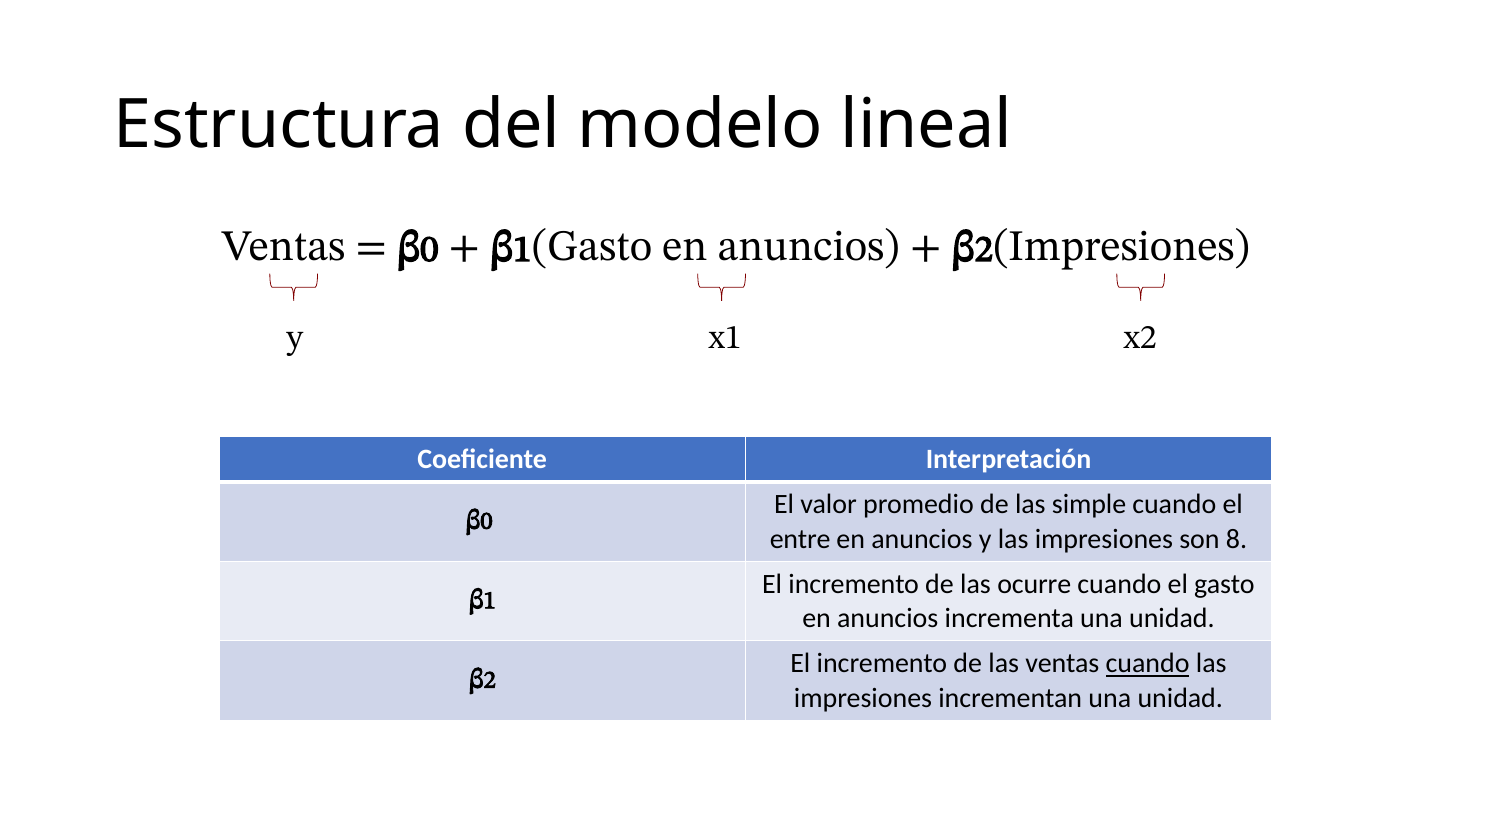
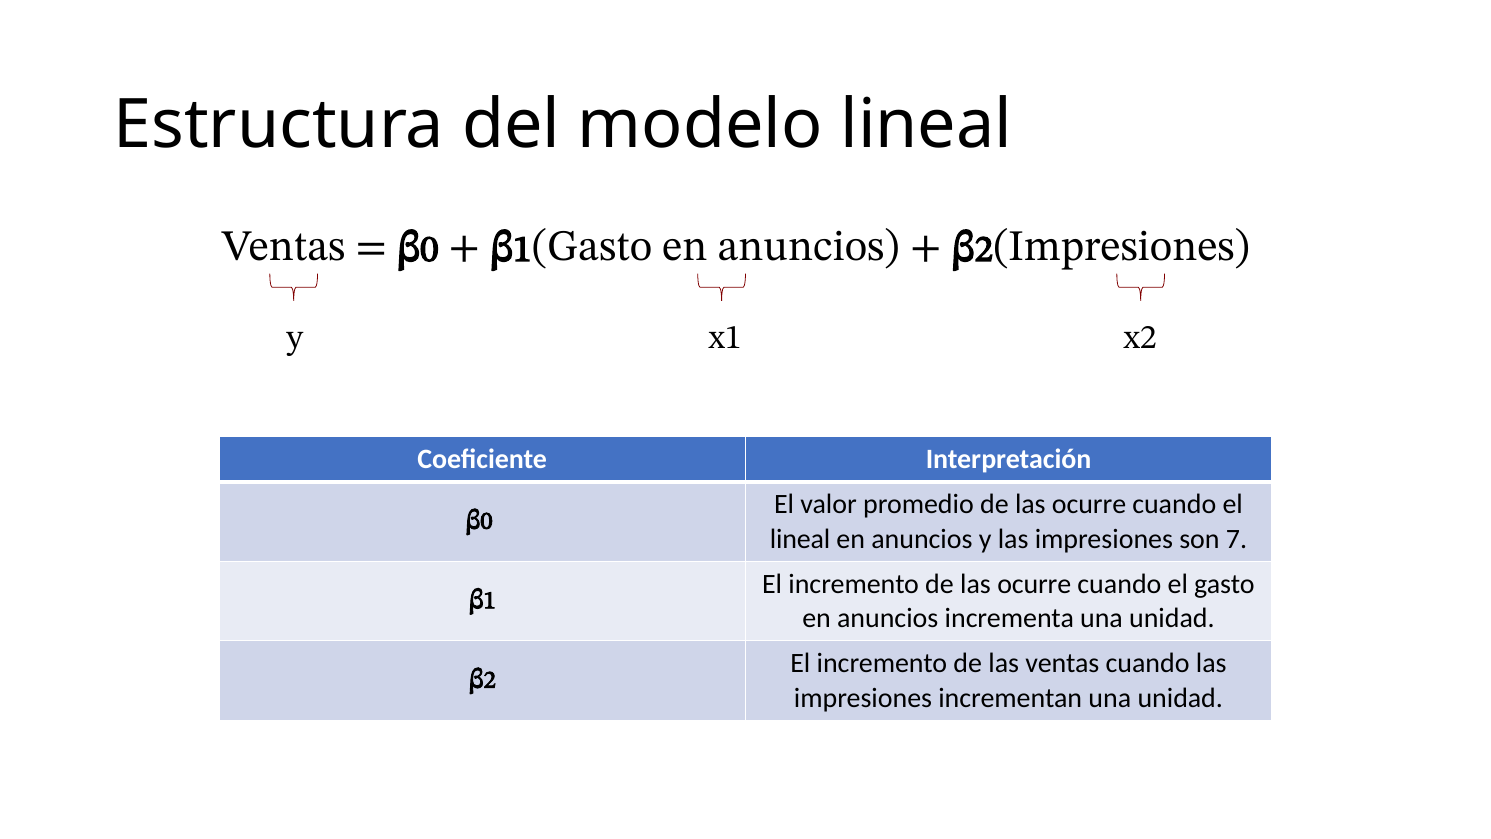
promedio de las simple: simple -> ocurre
entre at (800, 539): entre -> lineal
8: 8 -> 7
cuando at (1148, 663) underline: present -> none
